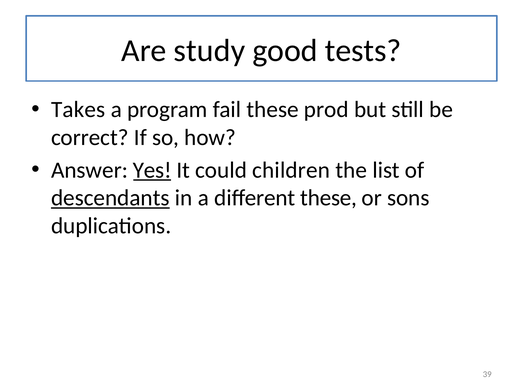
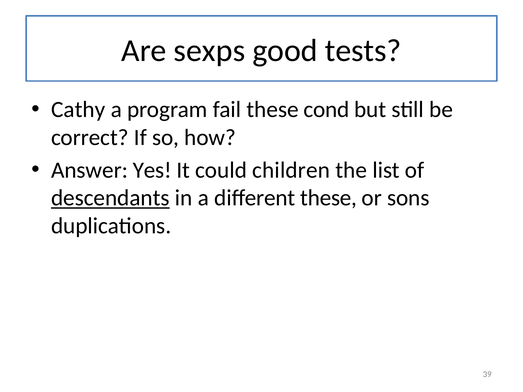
study: study -> sexps
Takes: Takes -> Cathy
prod: prod -> cond
Yes underline: present -> none
